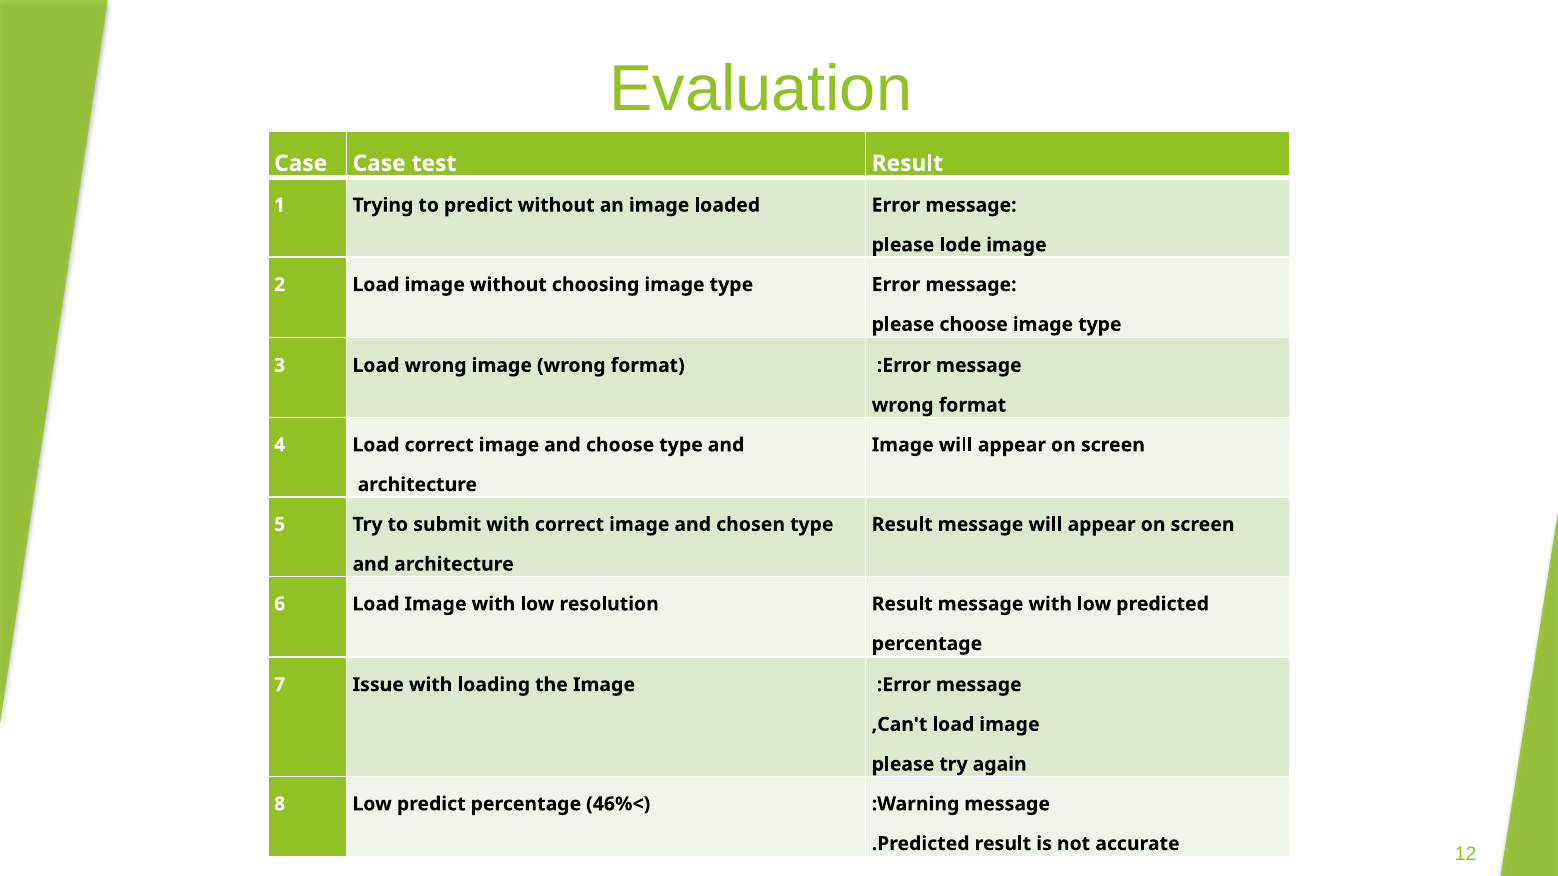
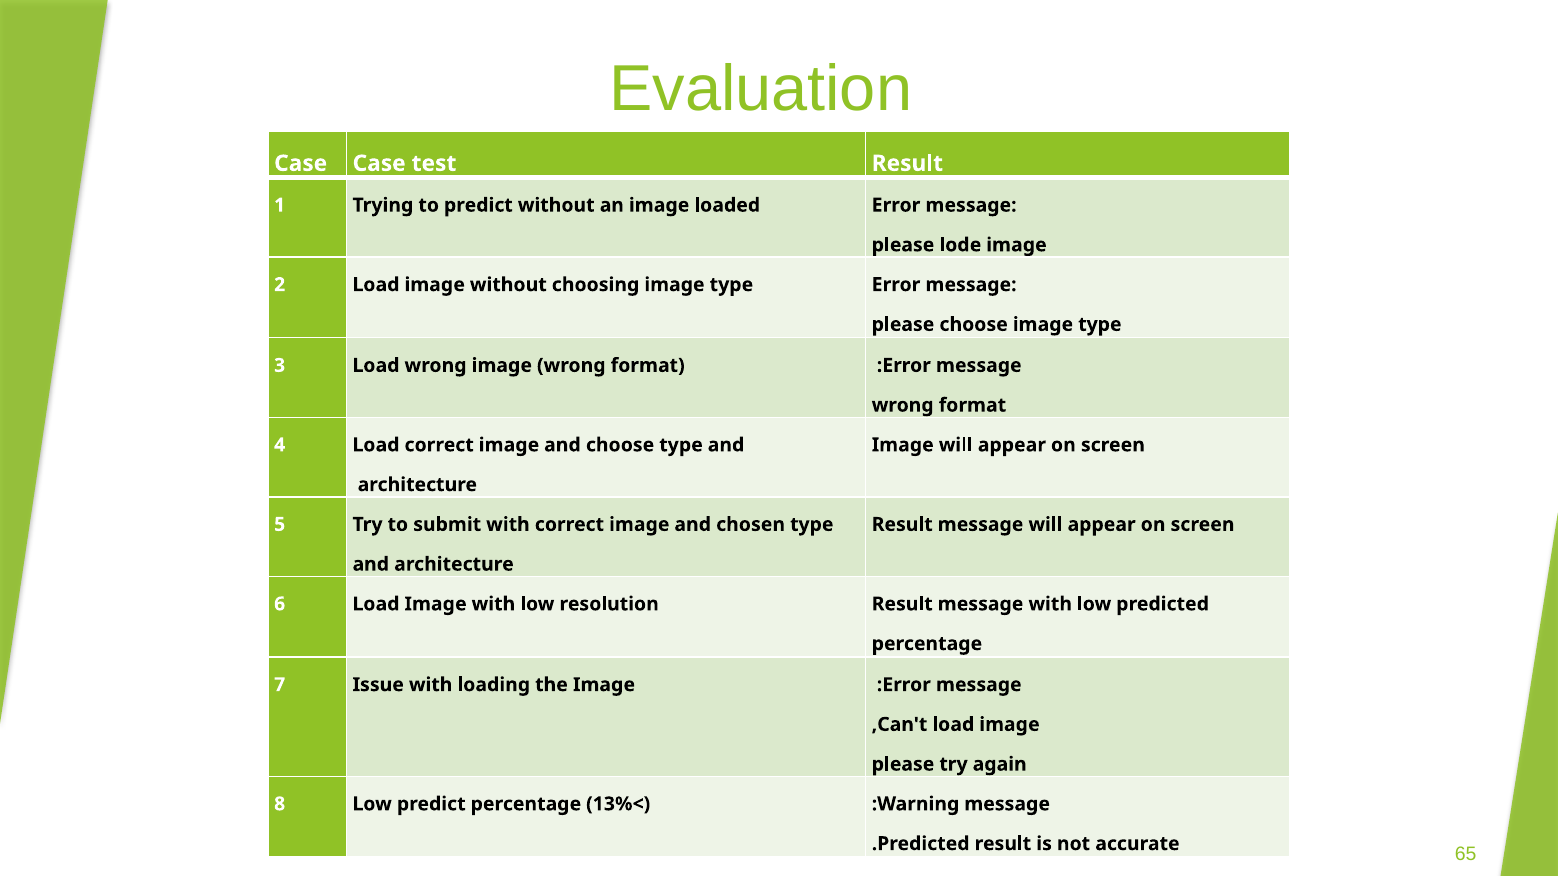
46%<: 46%< -> 13%<
12: 12 -> 65
